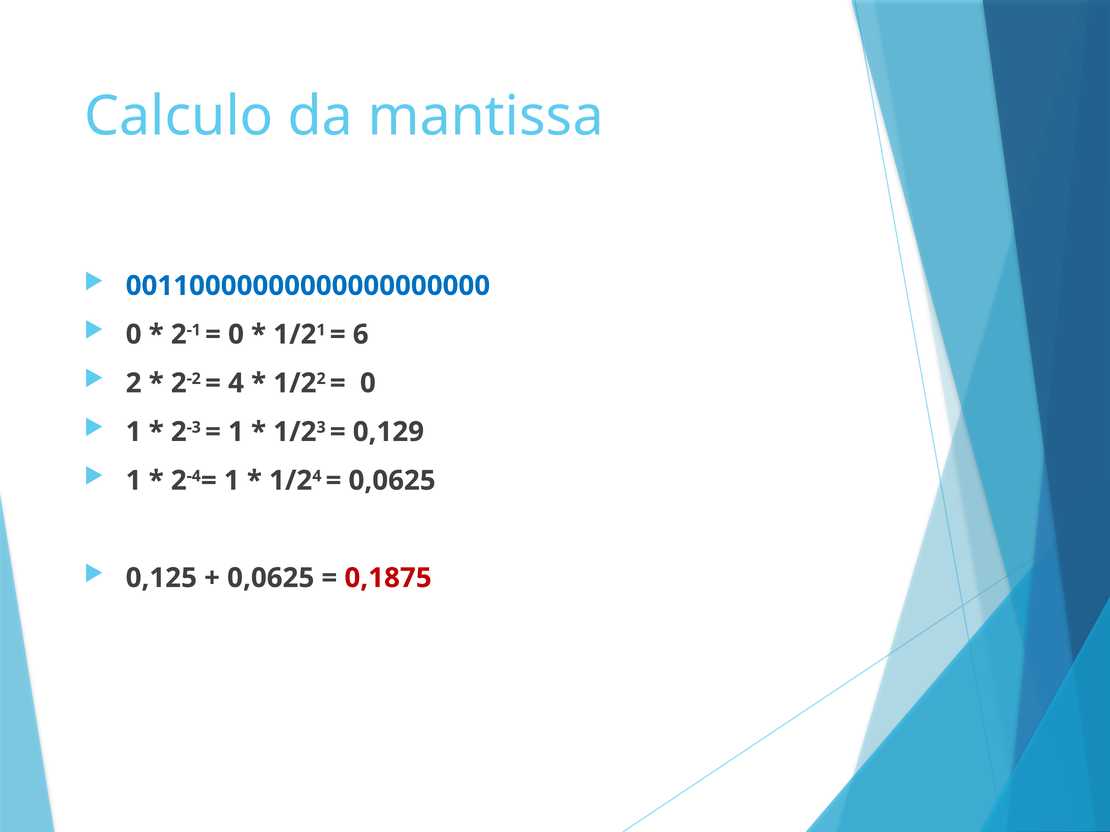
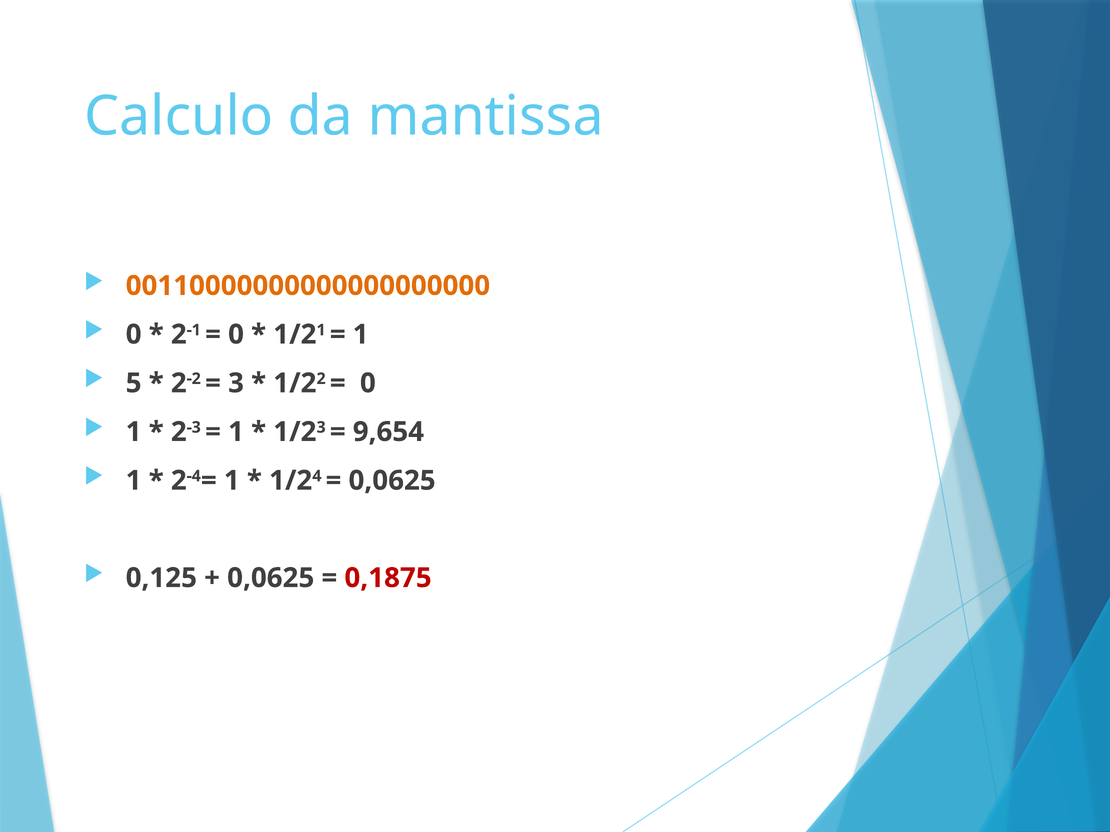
00110000000000000000000 colour: blue -> orange
6 at (361, 335): 6 -> 1
2: 2 -> 5
4: 4 -> 3
0,129: 0,129 -> 9,654
